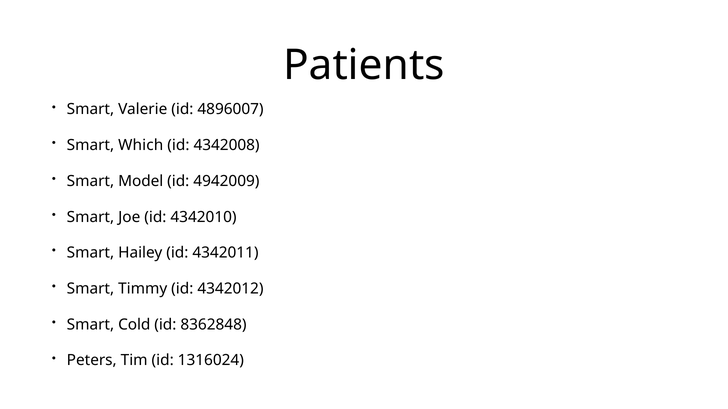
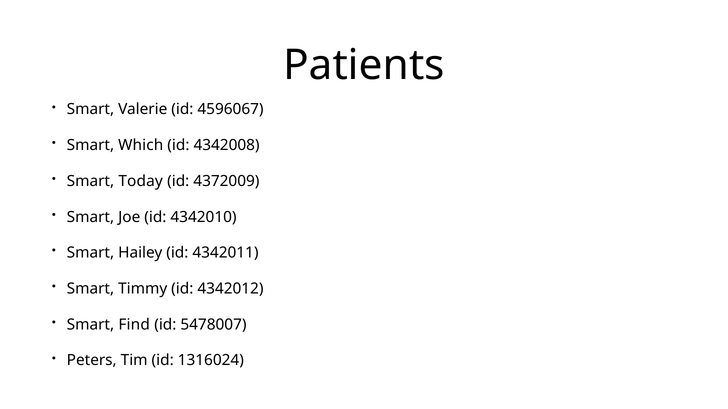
4896007: 4896007 -> 4596067
Model: Model -> Today
4942009: 4942009 -> 4372009
Cold: Cold -> Find
8362848: 8362848 -> 5478007
